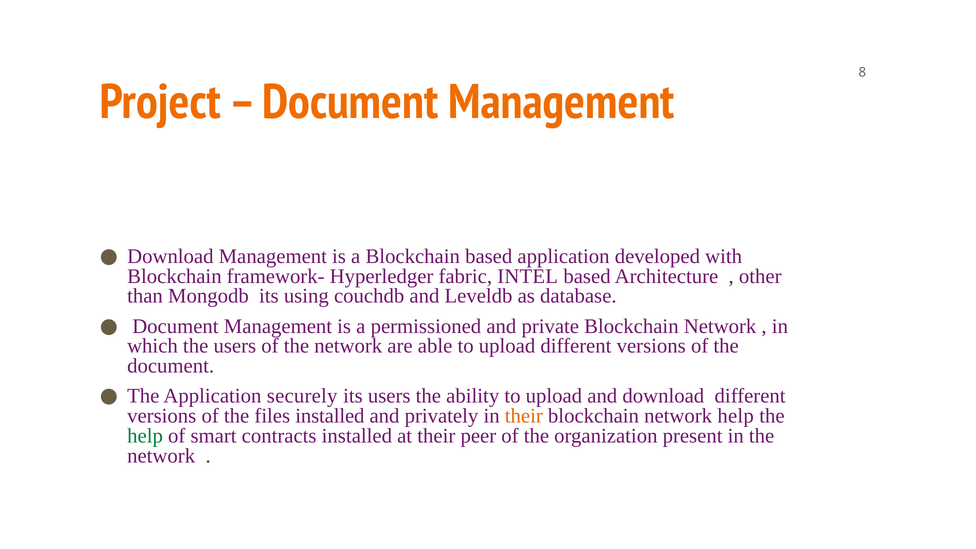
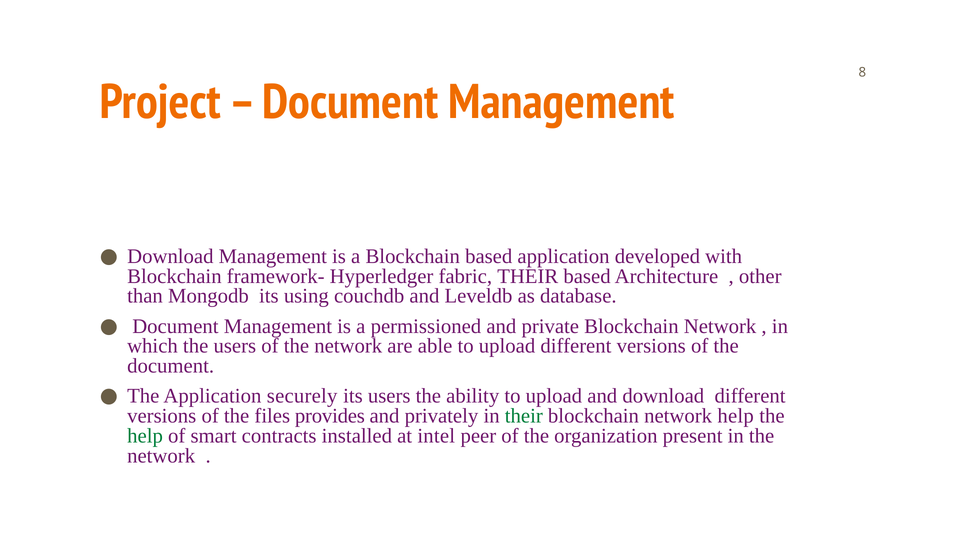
fabric INTEL: INTEL -> THEIR
files installed: installed -> provides
their at (524, 416) colour: orange -> green
at their: their -> intel
